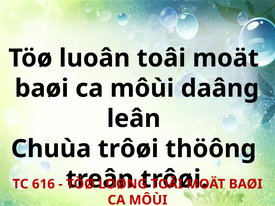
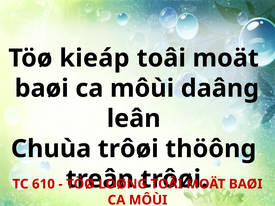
luoân: luoân -> kieáp
616: 616 -> 610
